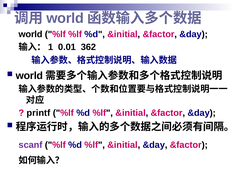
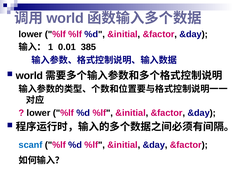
world at (31, 34): world -> lower
362: 362 -> 385
printf at (38, 113): printf -> lower
scanf colour: purple -> blue
